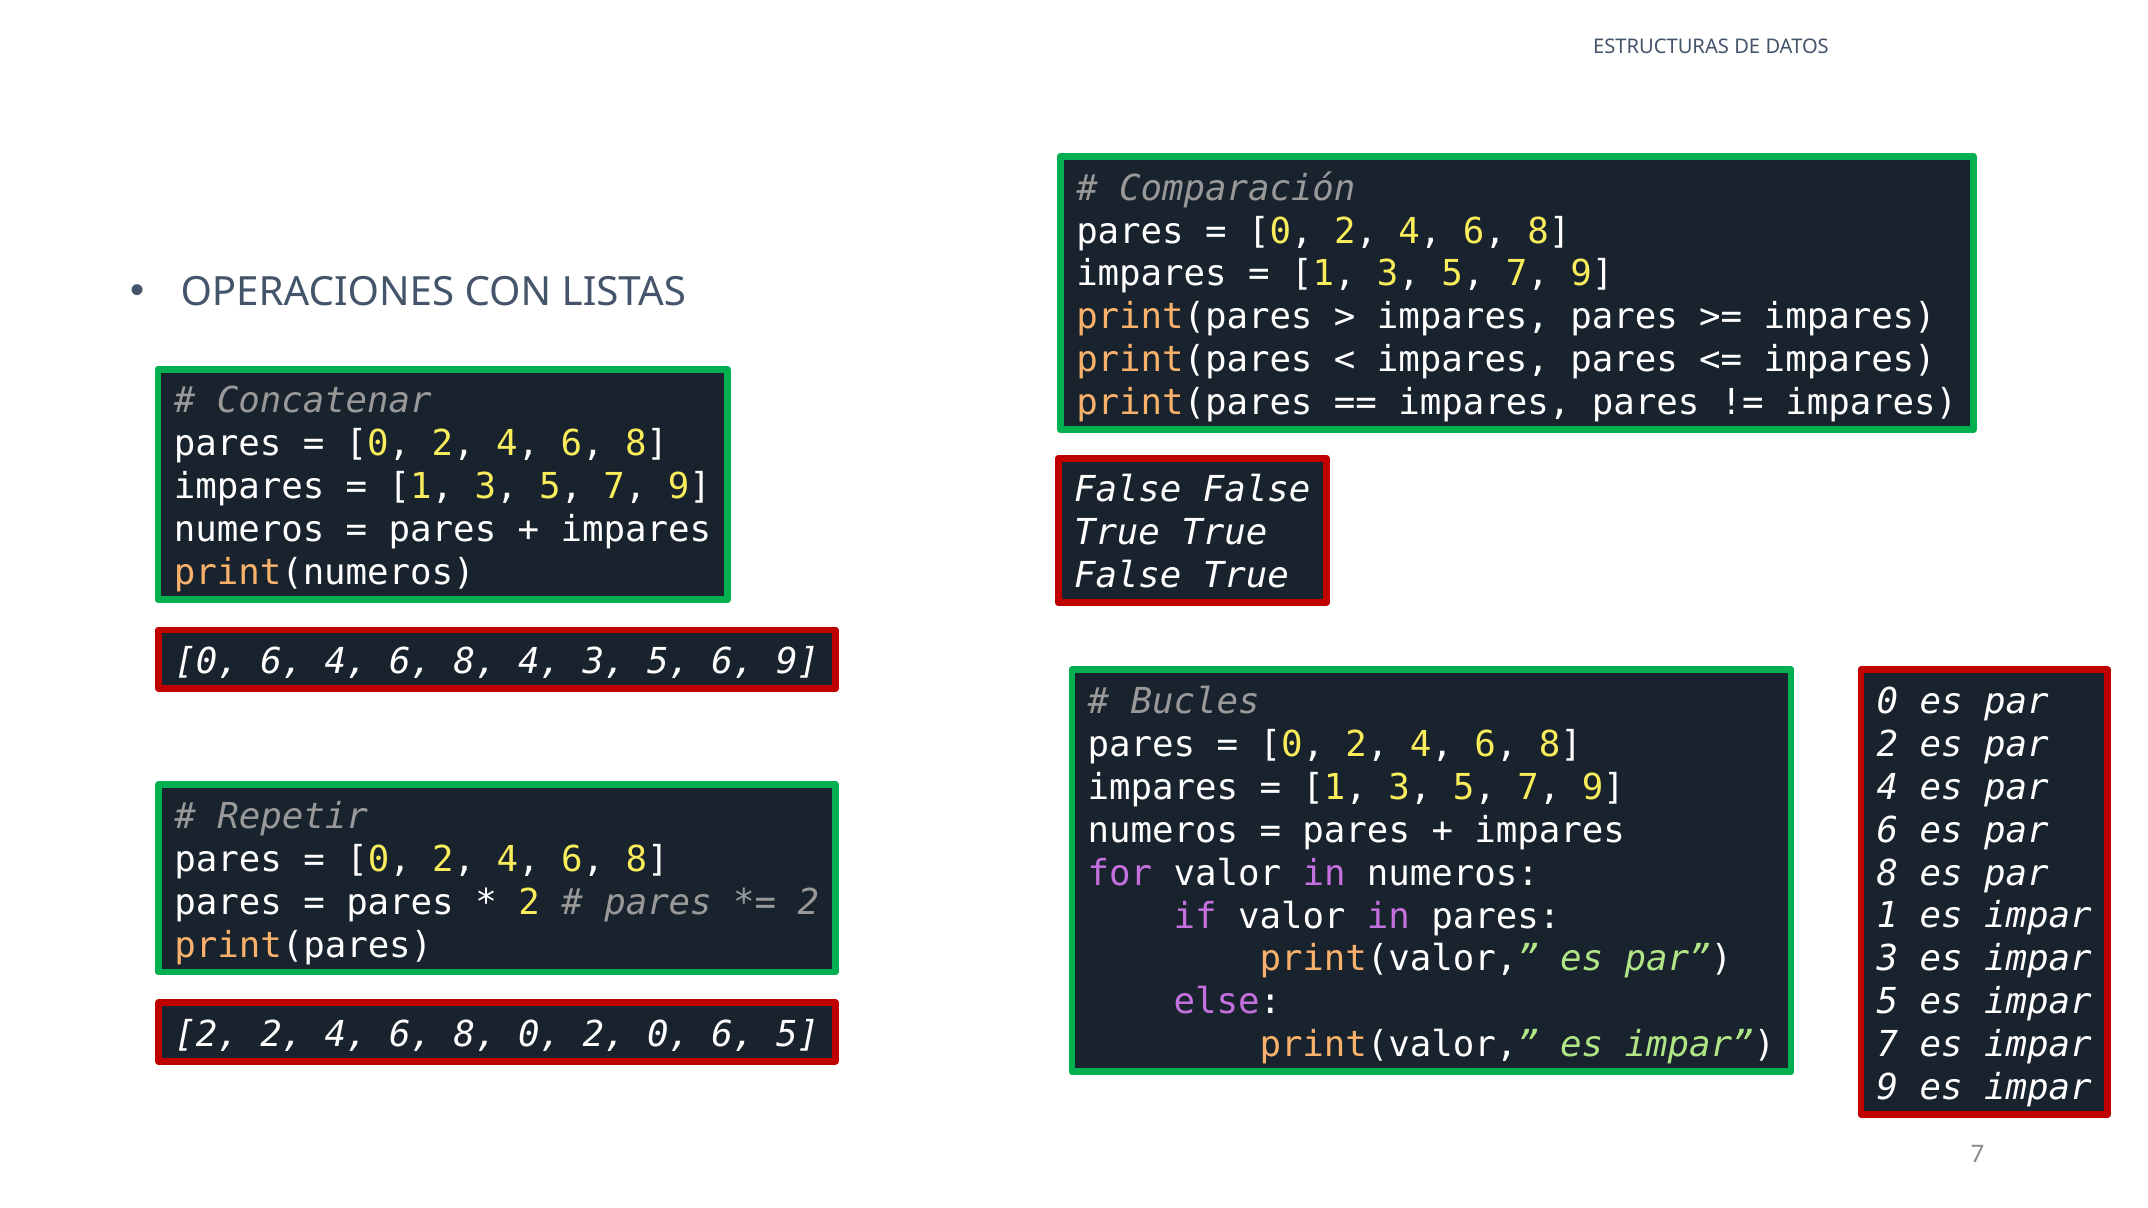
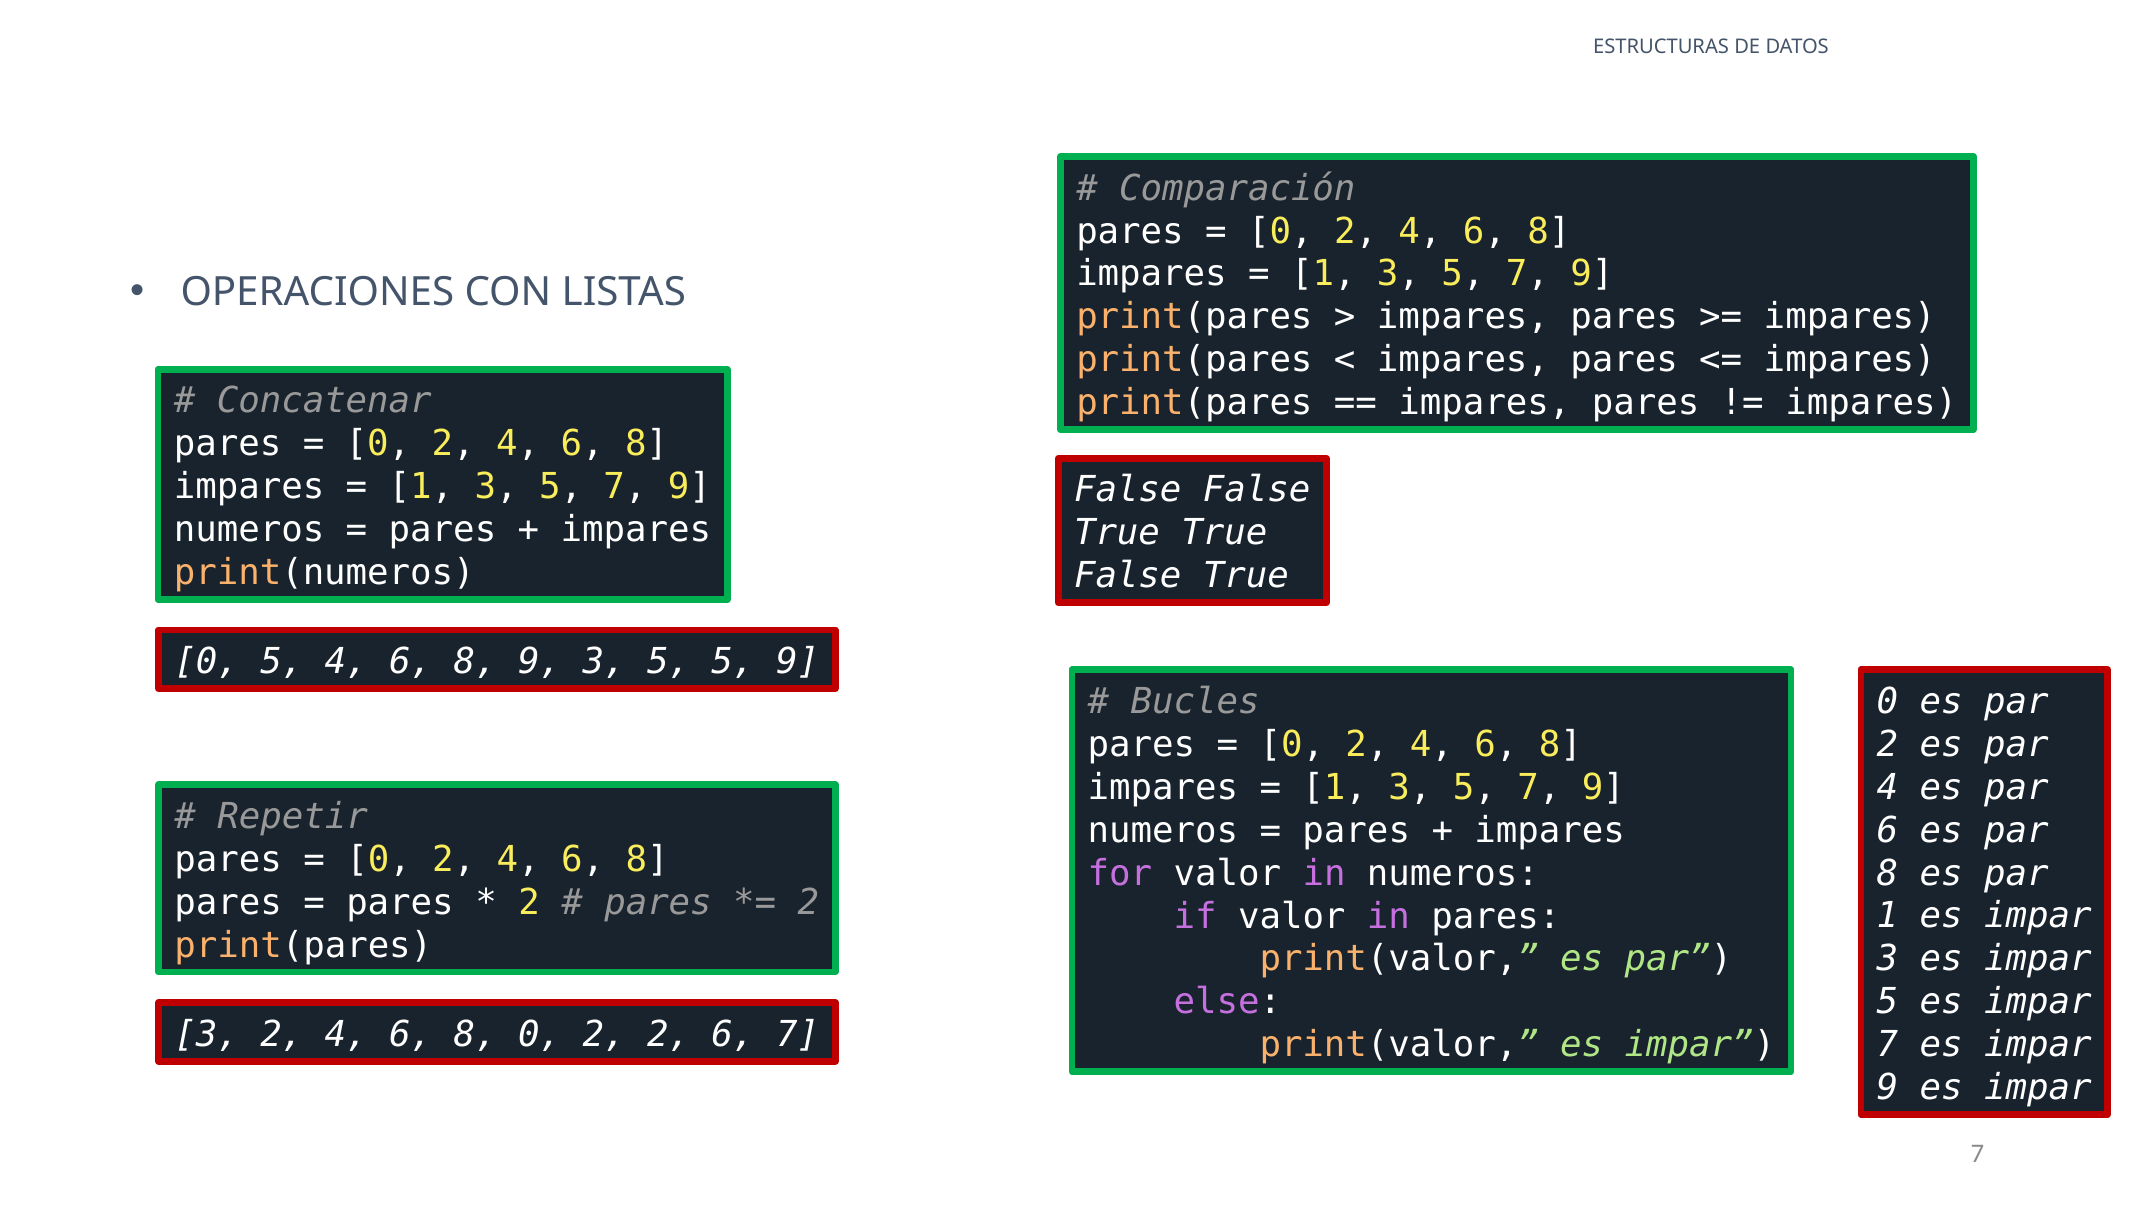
6 at (282, 662): 6 -> 5
8 4: 4 -> 9
5 6: 6 -> 5
2 at (207, 1035): 2 -> 3
2 0: 0 -> 2
6 5: 5 -> 7
